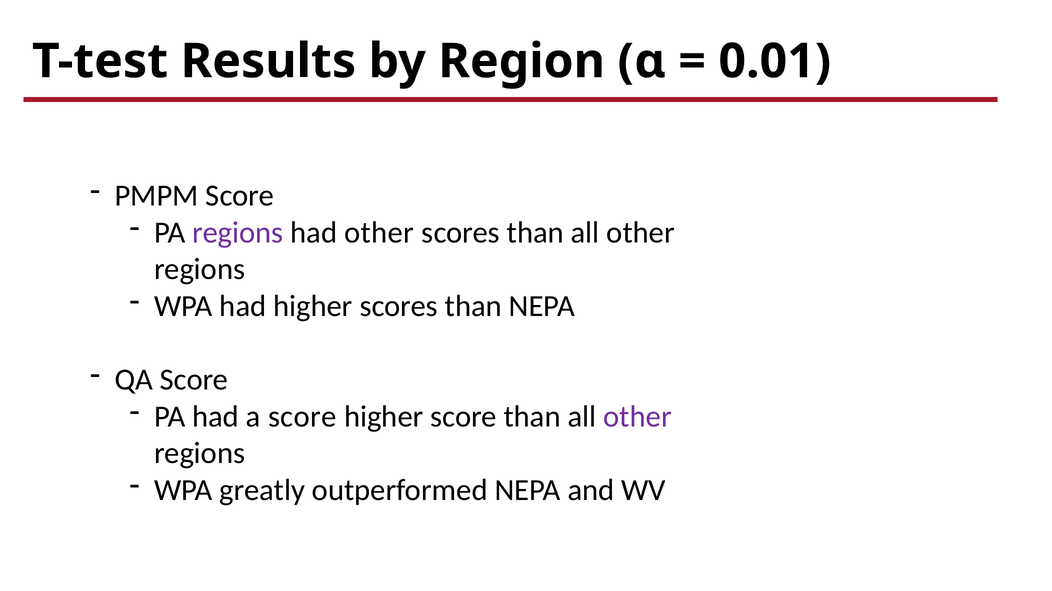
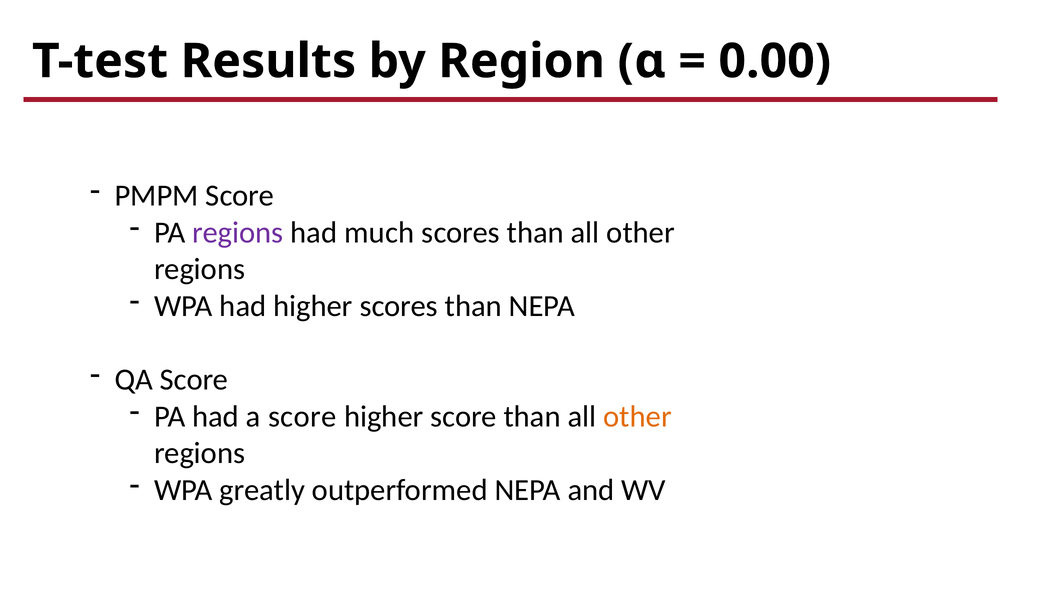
0.01: 0.01 -> 0.00
had other: other -> much
other at (637, 417) colour: purple -> orange
